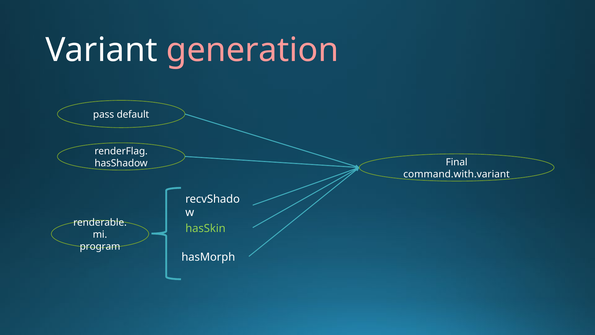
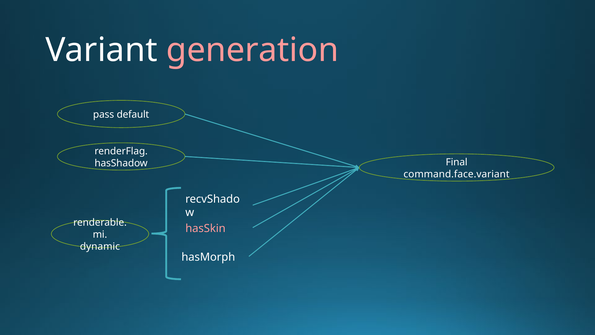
command.with.variant: command.with.variant -> command.face.variant
hasSkin colour: light green -> pink
program: program -> dynamic
